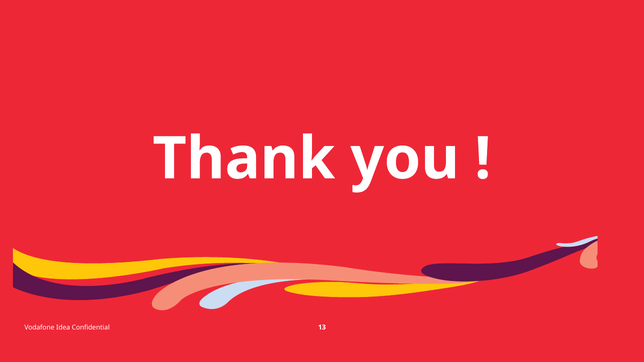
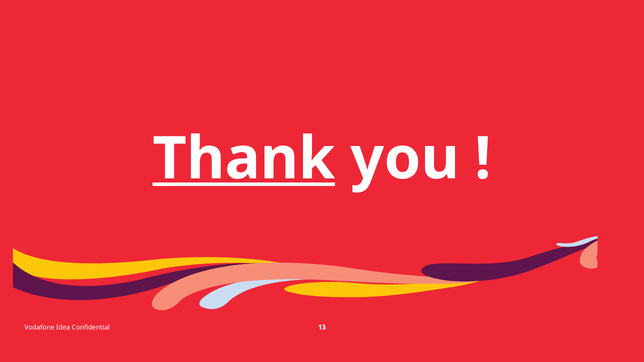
Thank underline: none -> present
